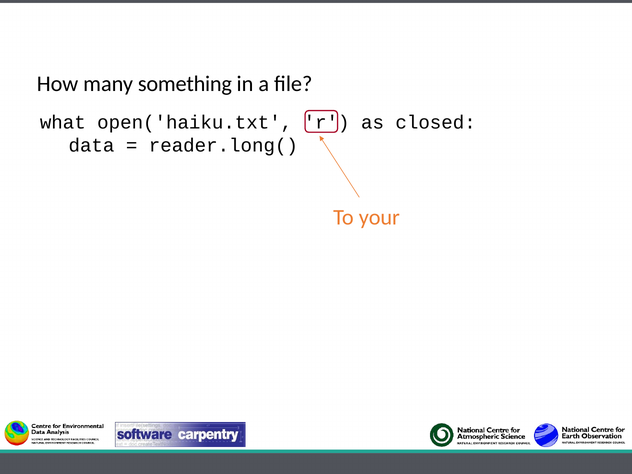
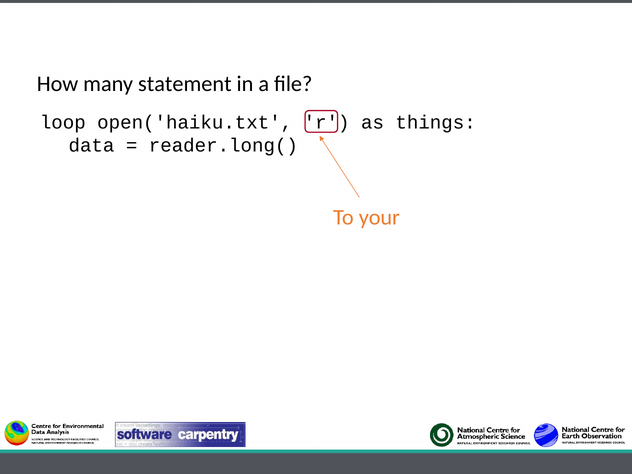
something: something -> statement
what: what -> loop
closed: closed -> things
